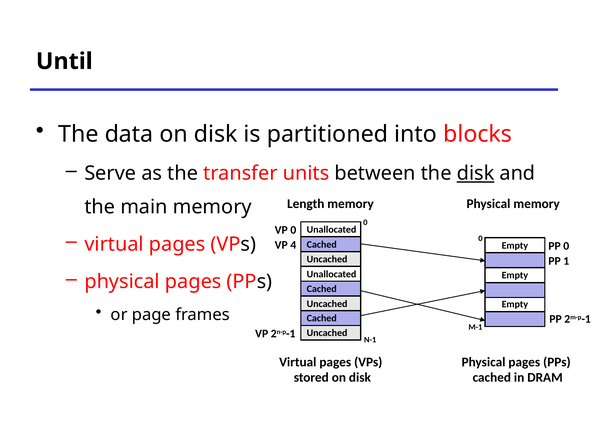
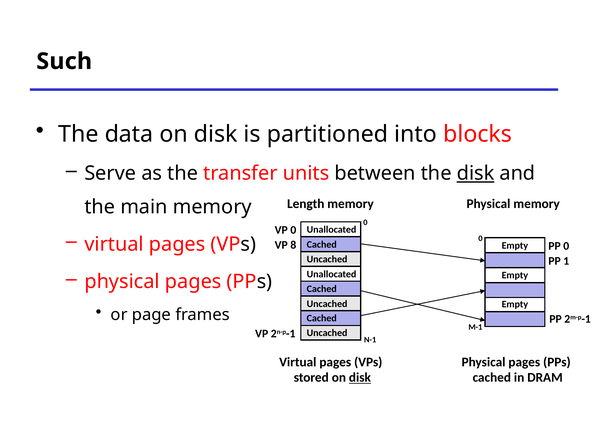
Until: Until -> Such
4: 4 -> 8
disk at (360, 378) underline: none -> present
